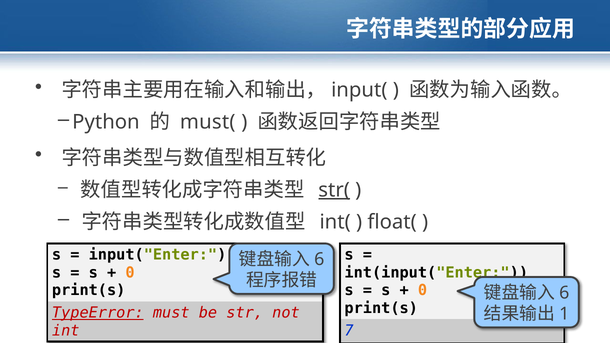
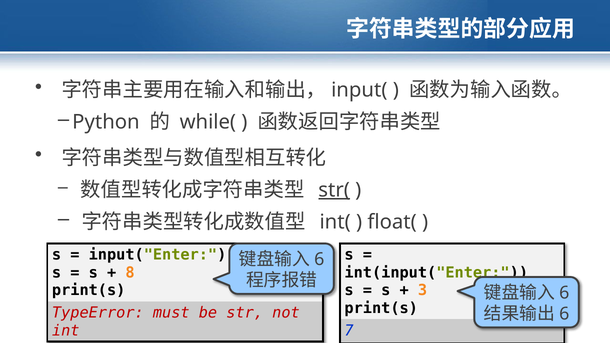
must(: must( -> while(
0 at (130, 273): 0 -> 8
0 at (423, 291): 0 -> 3
TypeError underline: present -> none
1 at (564, 314): 1 -> 6
